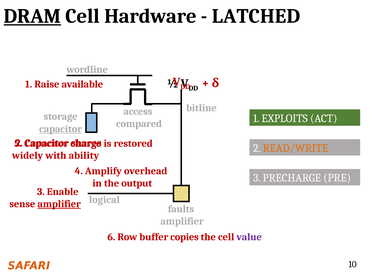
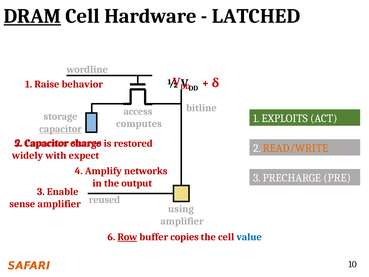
available: available -> behavior
compared: compared -> computes
ability: ability -> expect
overhead: overhead -> networks
logical: logical -> reused
amplifier at (59, 204) underline: present -> none
faults: faults -> using
Row underline: none -> present
value colour: purple -> blue
